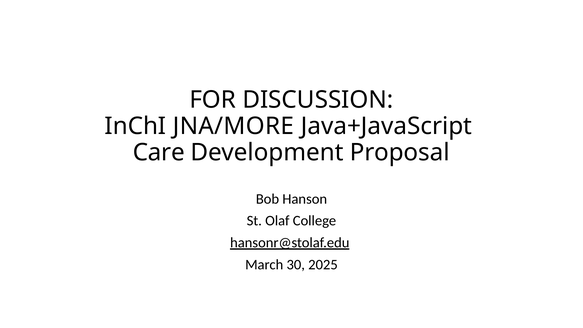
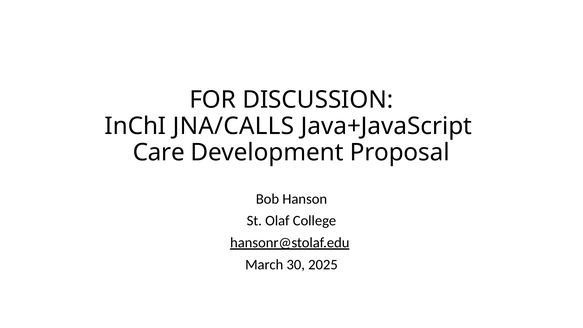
JNA/MORE: JNA/MORE -> JNA/CALLS
